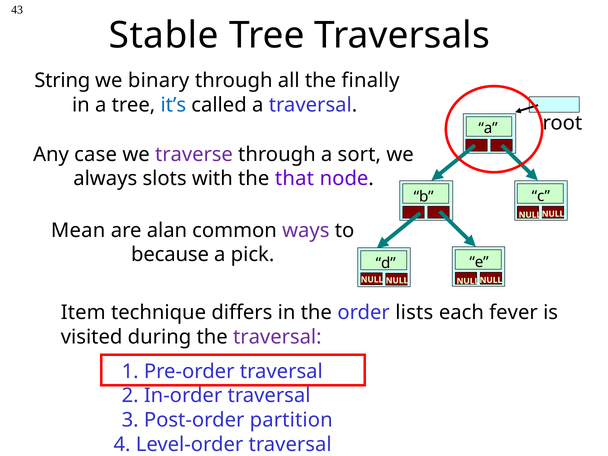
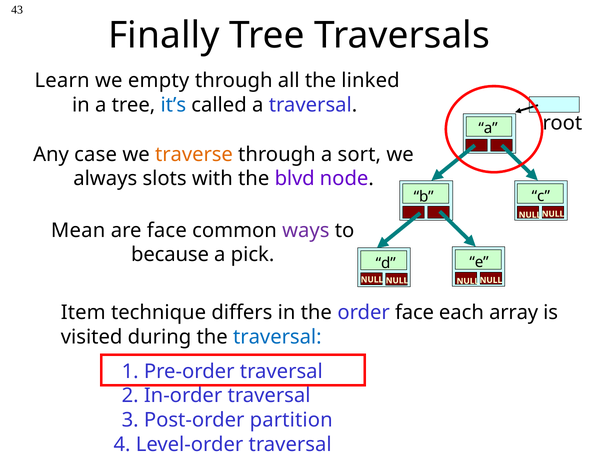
Stable: Stable -> Finally
String: String -> Learn
binary: binary -> empty
finally: finally -> linked
traverse colour: purple -> orange
that: that -> blvd
are alan: alan -> face
order lists: lists -> face
fever: fever -> array
traversal at (277, 337) colour: purple -> blue
